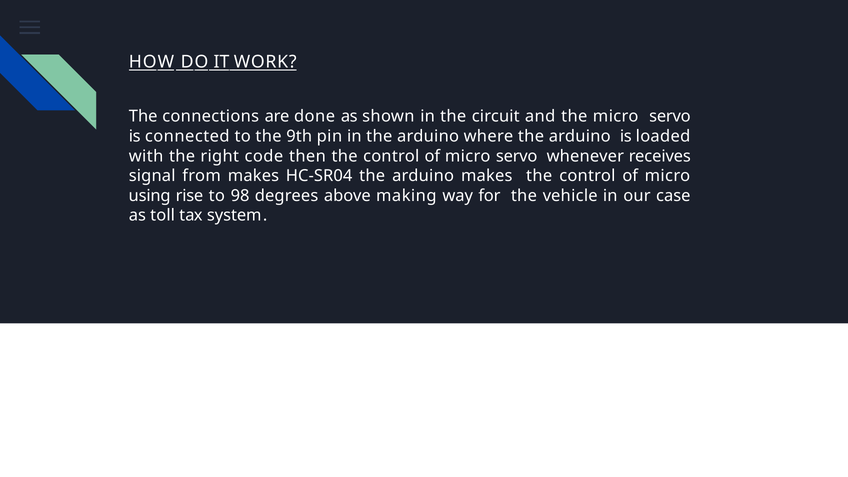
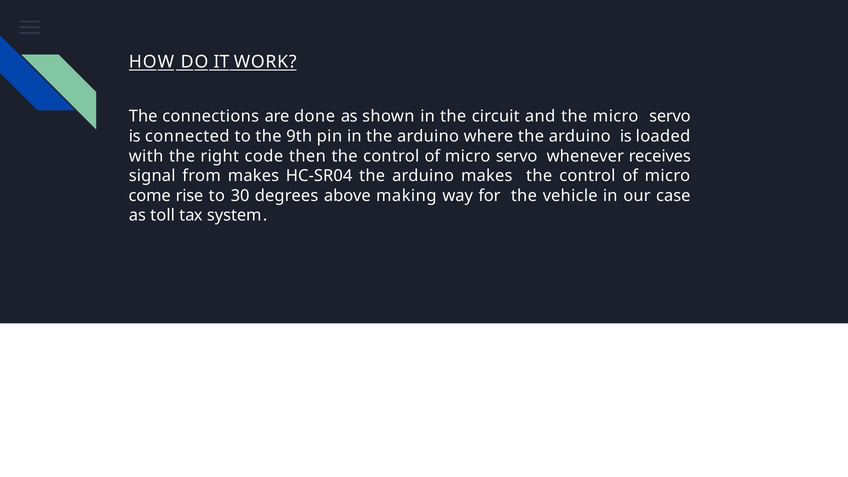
using: using -> come
98: 98 -> 30
